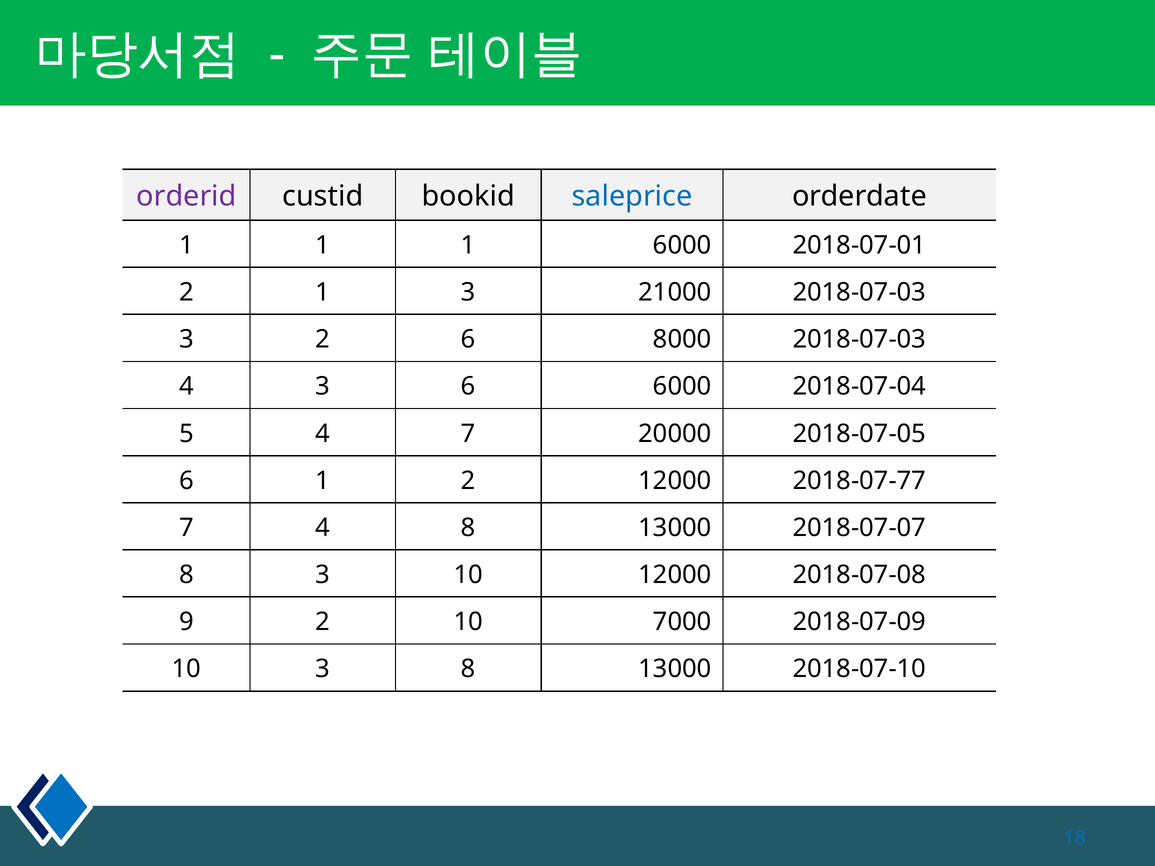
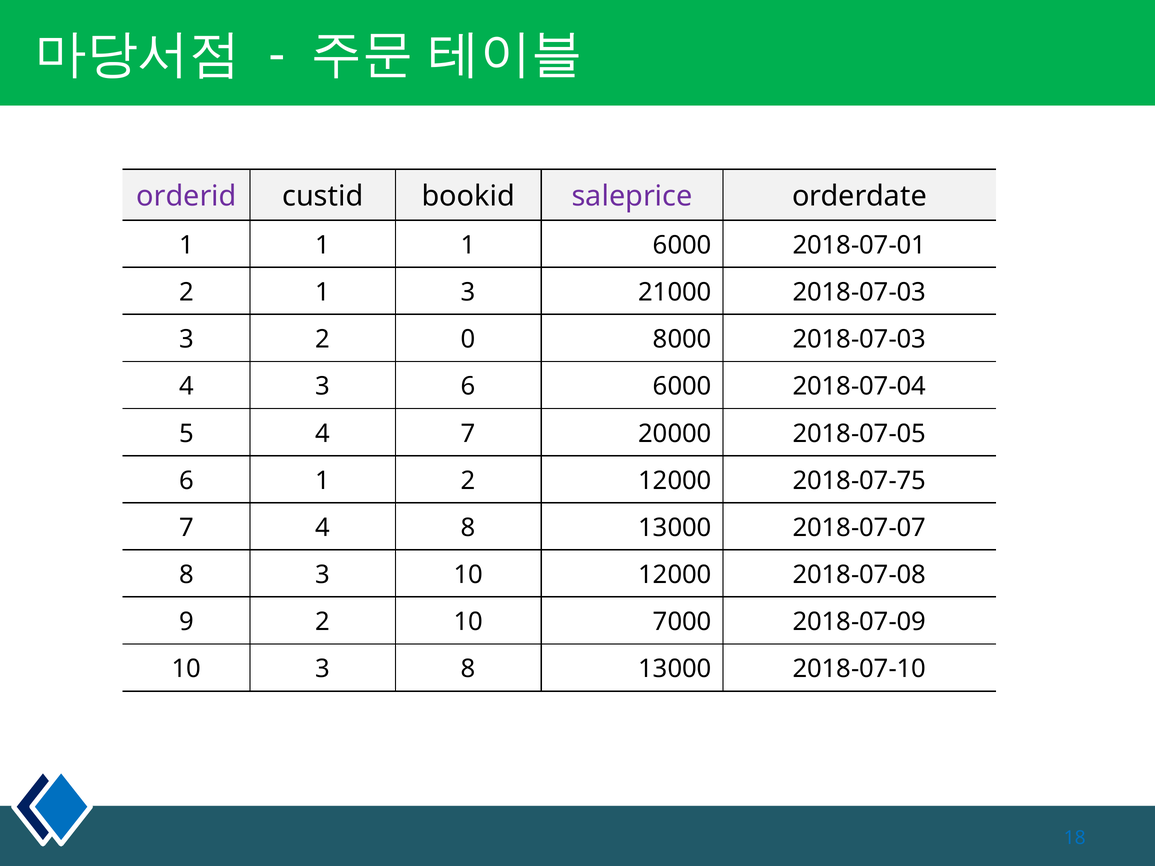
saleprice colour: blue -> purple
2 6: 6 -> 0
2018-07-77: 2018-07-77 -> 2018-07-75
